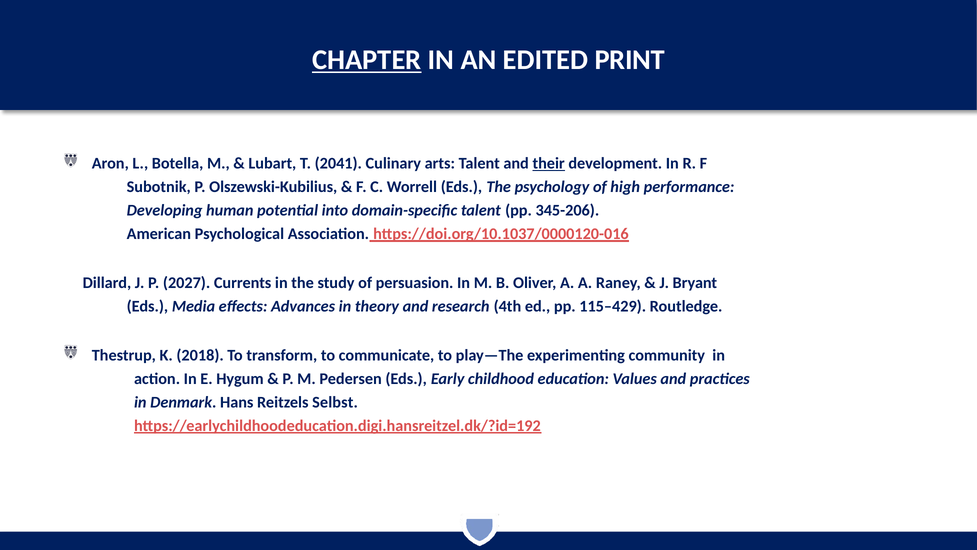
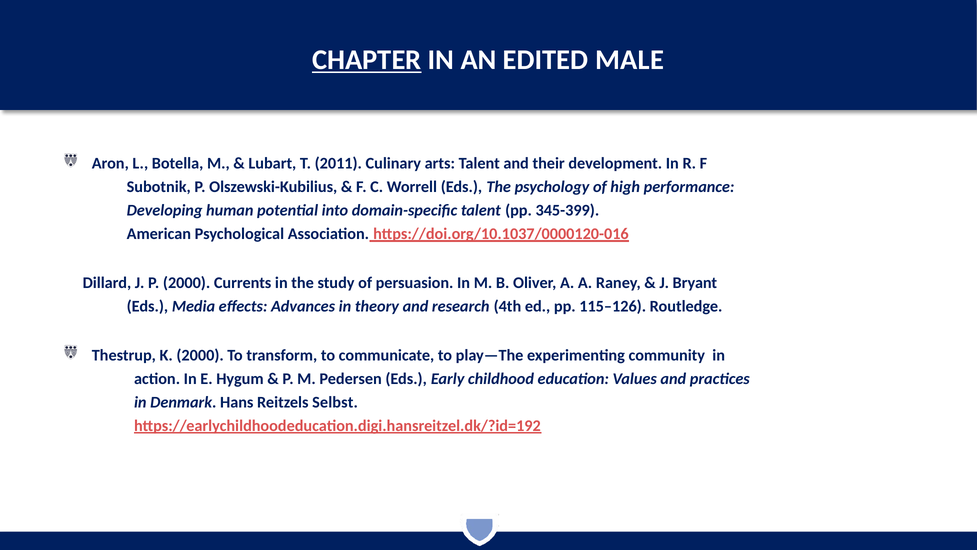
PRINT: PRINT -> MALE
2041: 2041 -> 2011
their underline: present -> none
345-206: 345-206 -> 345-399
P 2027: 2027 -> 2000
115–429: 115–429 -> 115–126
K 2018: 2018 -> 2000
